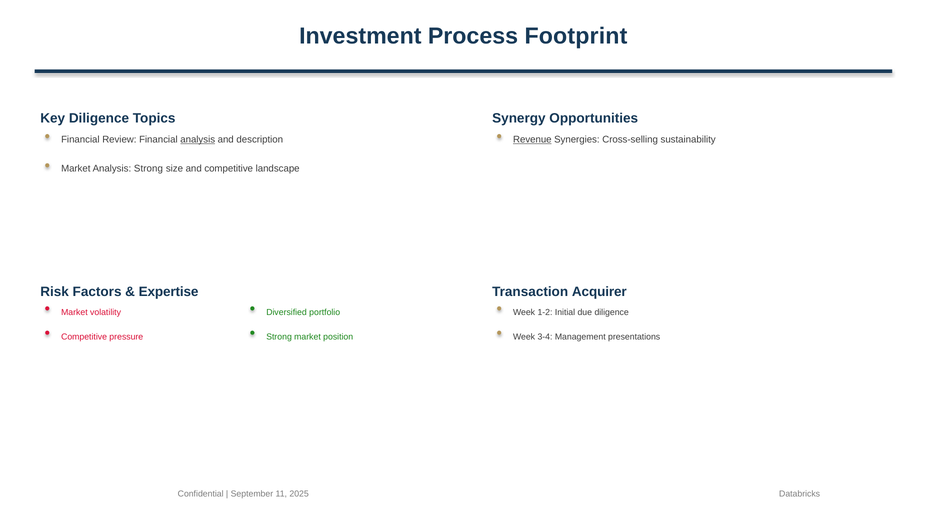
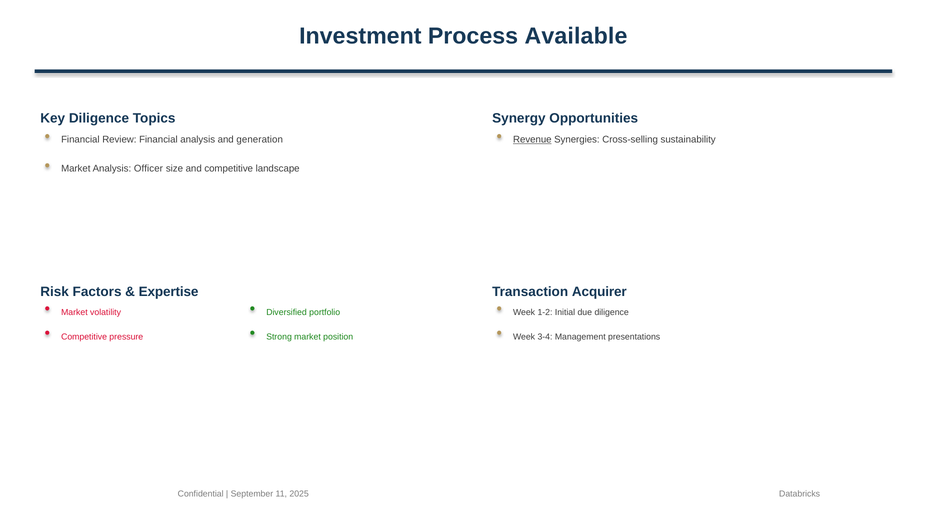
Footprint: Footprint -> Available
analysis at (198, 140) underline: present -> none
description: description -> generation
Analysis Strong: Strong -> Officer
